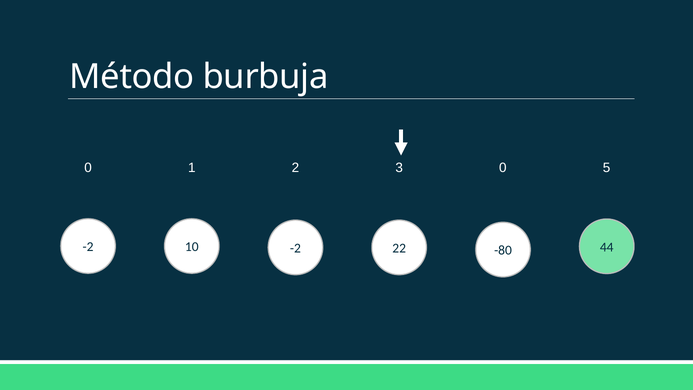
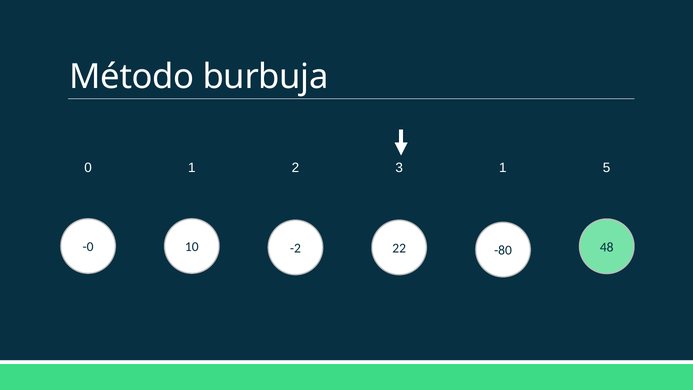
3 0: 0 -> 1
-2 at (88, 247): -2 -> -0
44: 44 -> 48
